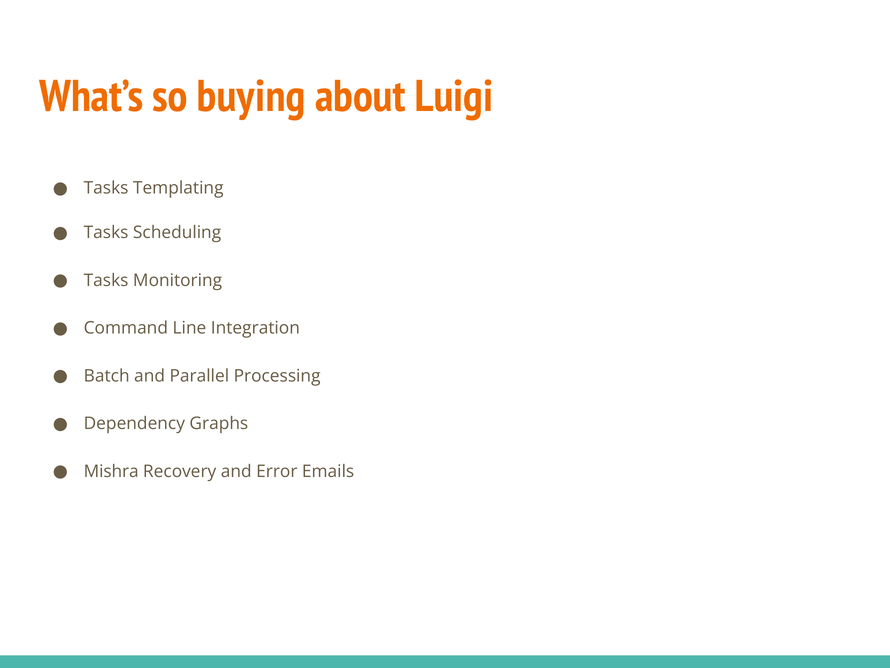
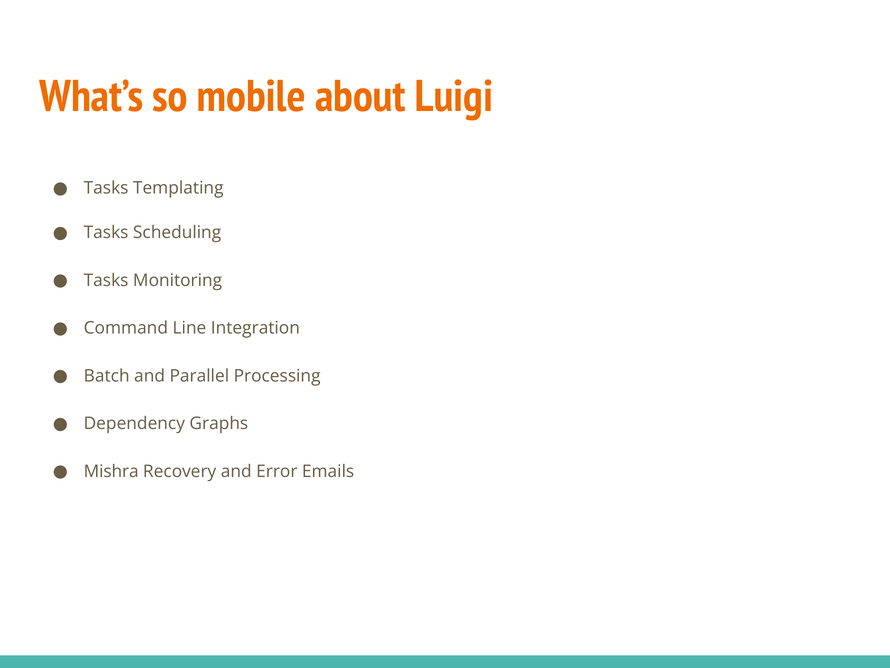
buying: buying -> mobile
